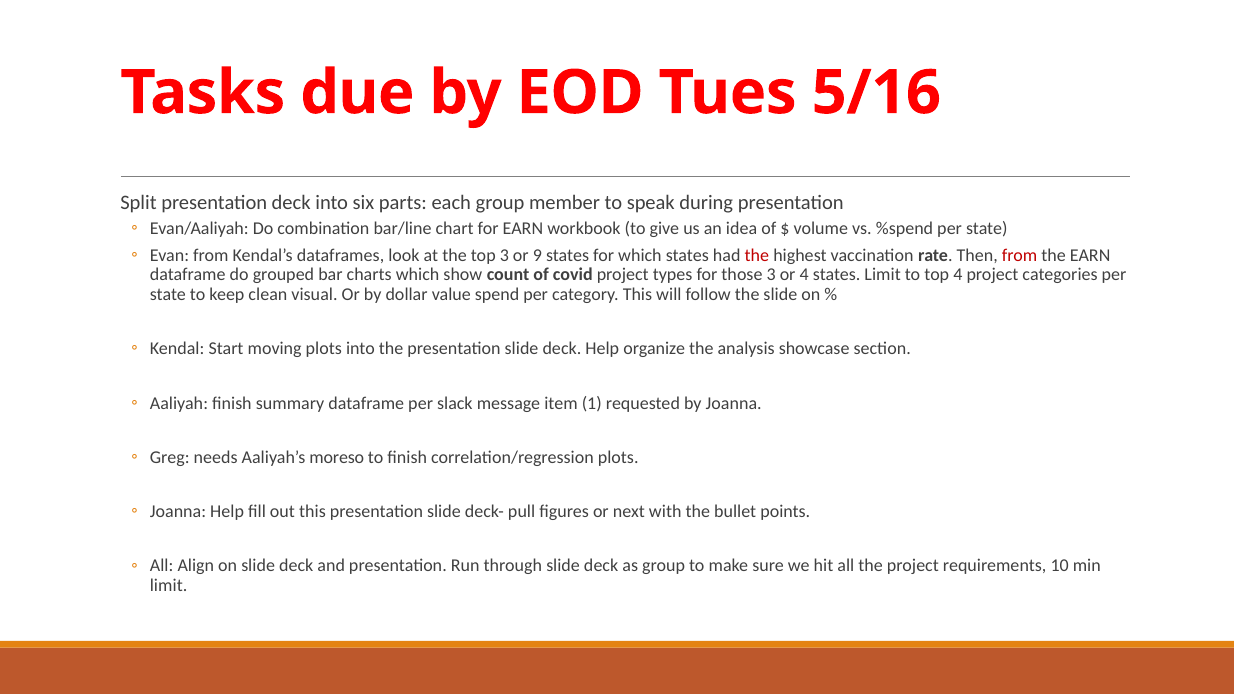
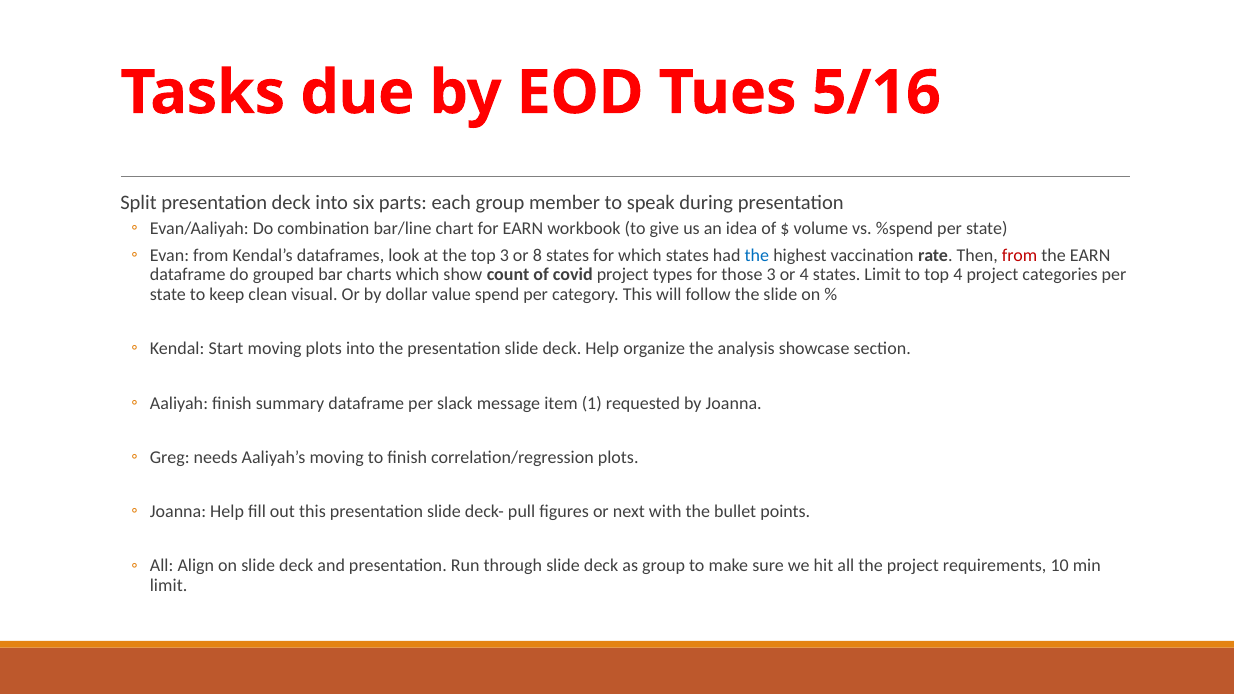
9: 9 -> 8
the at (757, 256) colour: red -> blue
Aaliyah’s moreso: moreso -> moving
